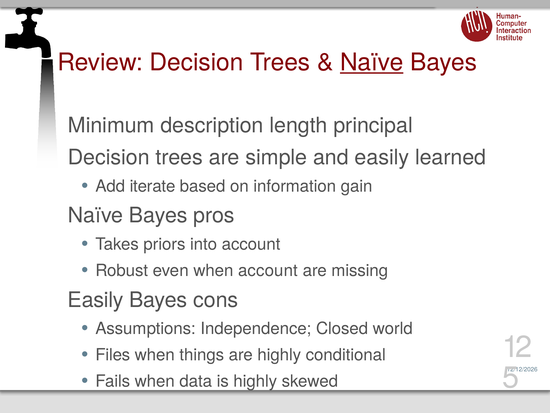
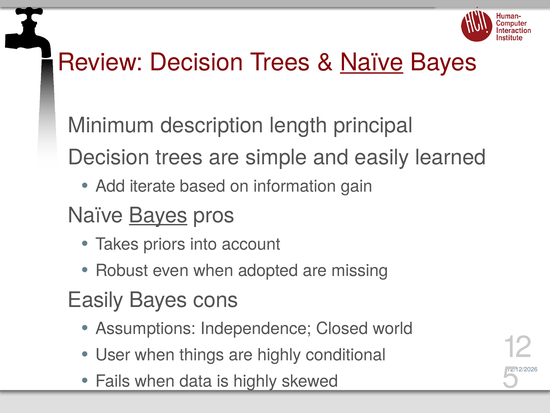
Bayes at (158, 215) underline: none -> present
when account: account -> adopted
Files: Files -> User
